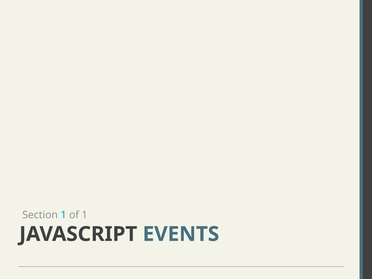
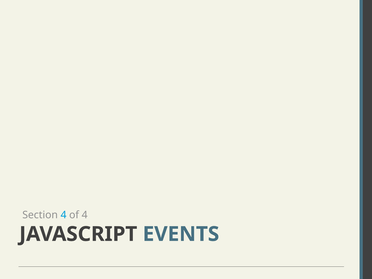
Section 1: 1 -> 4
of 1: 1 -> 4
